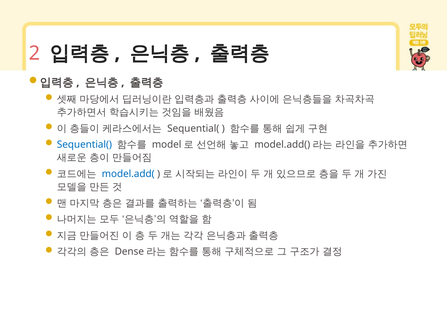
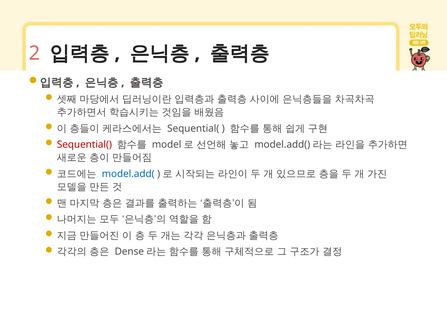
Sequential( at (84, 145) colour: blue -> red
